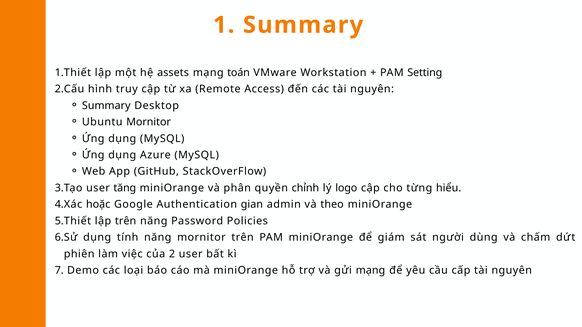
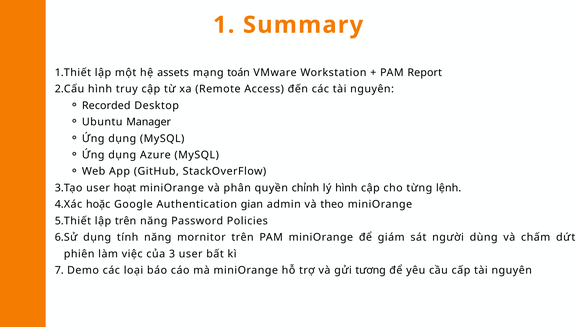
Setting: Setting -> Report
Summary at (106, 106): Summary -> Recorded
Ubuntu Mornitor: Mornitor -> Manager
tăng: tăng -> hoạt
lý logo: logo -> hình
hiểu: hiểu -> lệnh
2: 2 -> 3
gửi mạng: mạng -> tương
